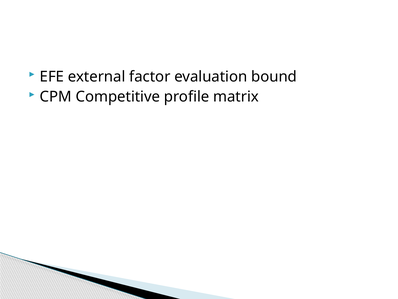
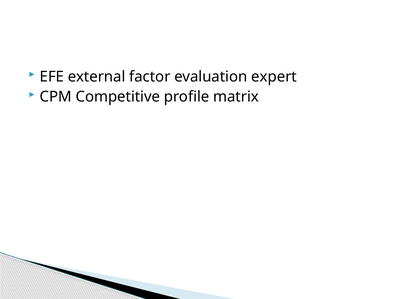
bound: bound -> expert
